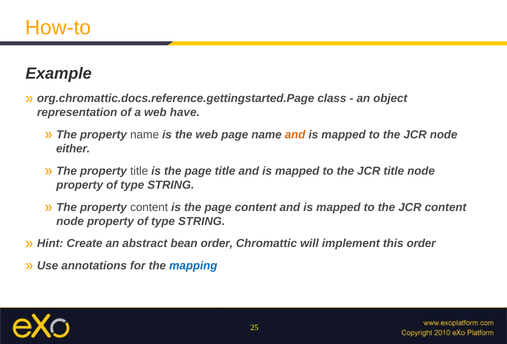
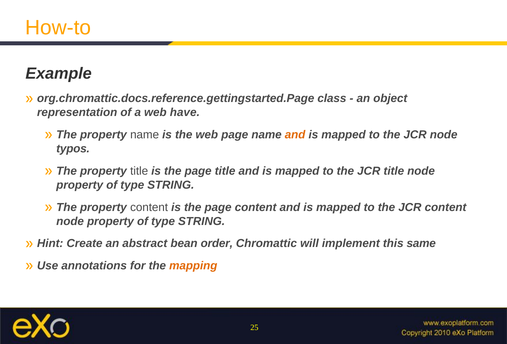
either: either -> typos
this order: order -> same
mapping colour: blue -> orange
